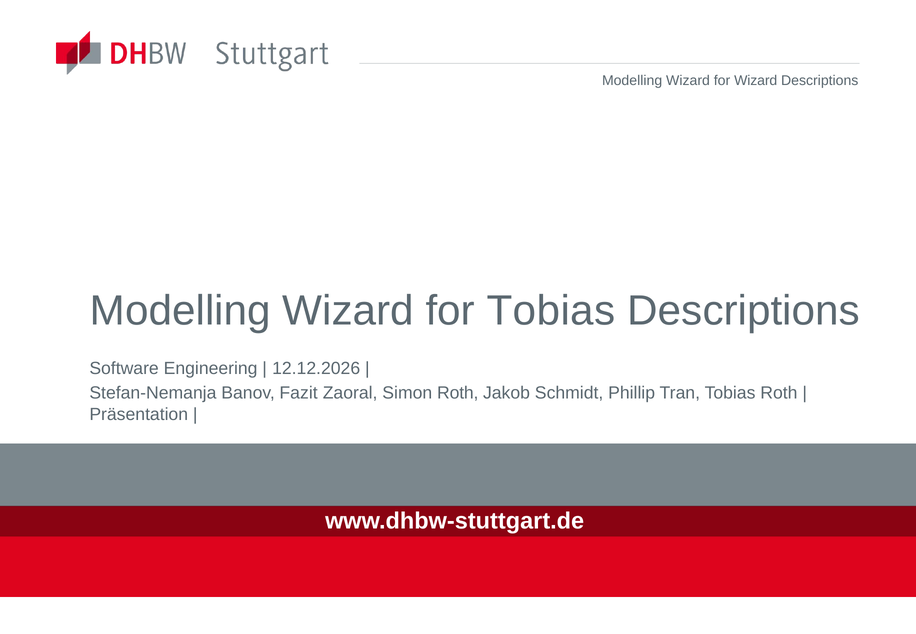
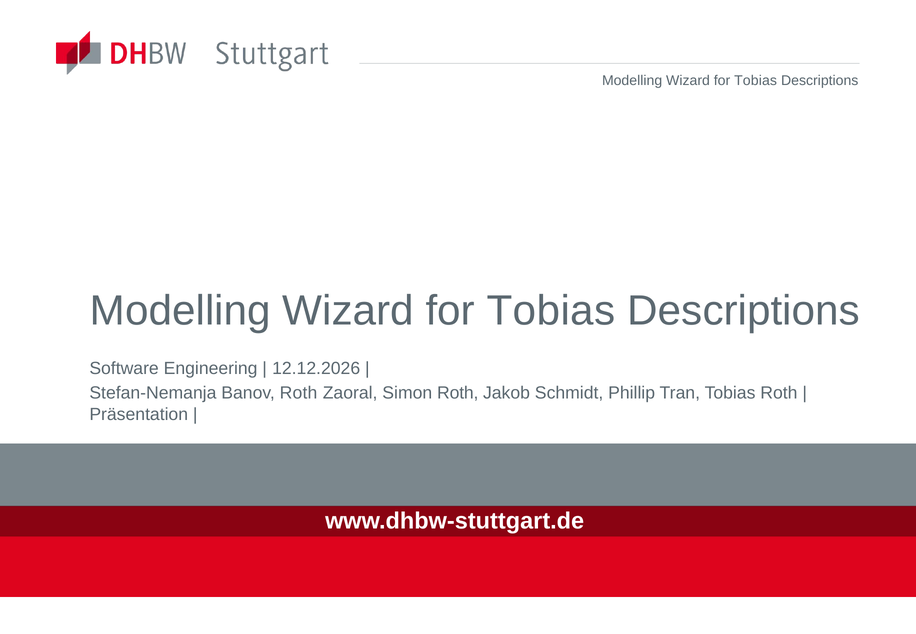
Wizard at (756, 81): Wizard -> Tobias
Banov Fazit: Fazit -> Roth
